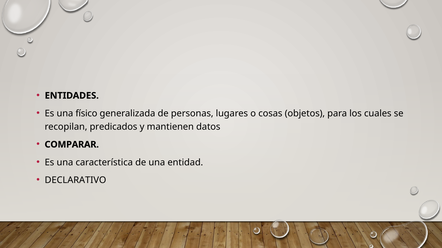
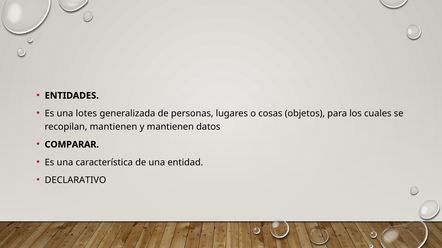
físico: físico -> lotes
recopilan predicados: predicados -> mantienen
